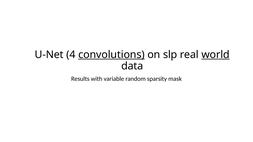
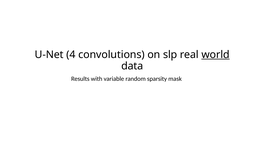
convolutions underline: present -> none
